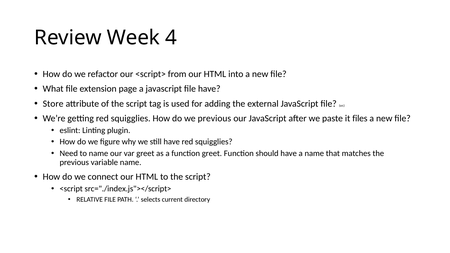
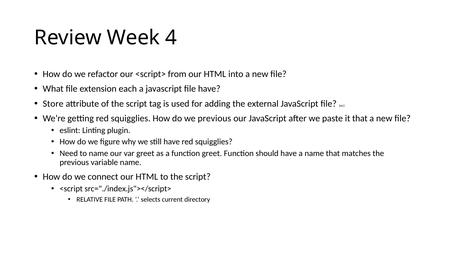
page: page -> each
it files: files -> that
